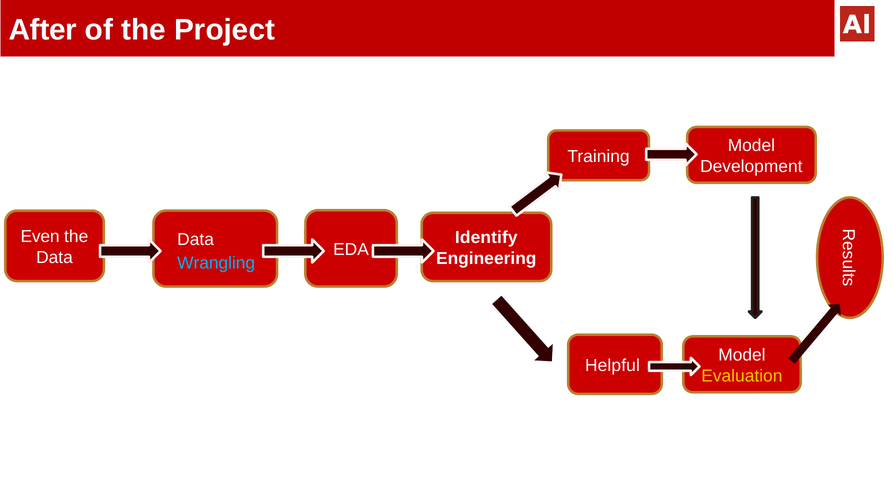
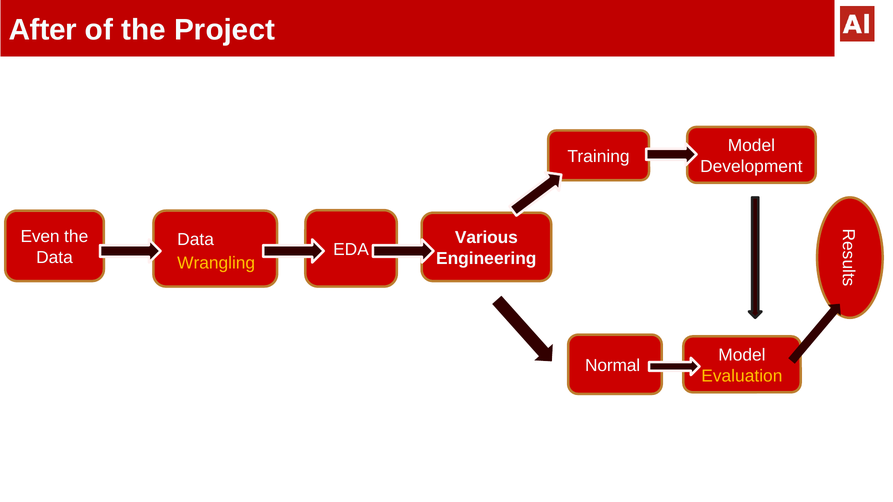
Identify: Identify -> Various
Wrangling colour: light blue -> yellow
Helpful: Helpful -> Normal
